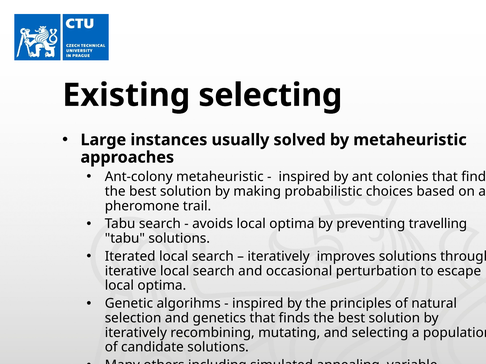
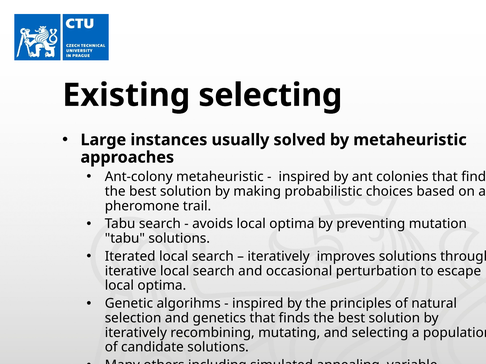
travelling: travelling -> mutation
